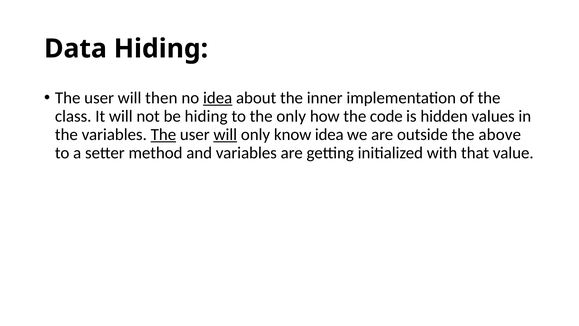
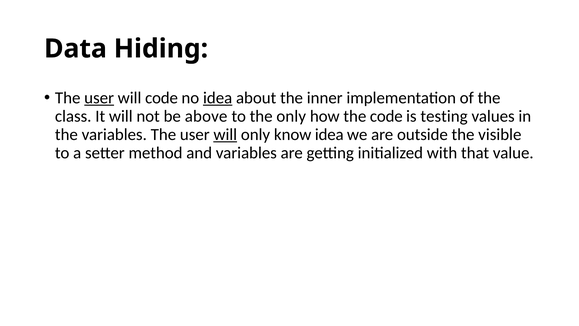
user at (99, 98) underline: none -> present
will then: then -> code
be hiding: hiding -> above
hidden: hidden -> testing
The at (163, 134) underline: present -> none
above: above -> visible
